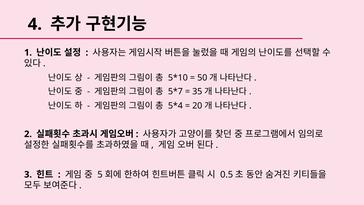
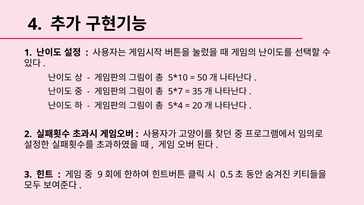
5: 5 -> 9
